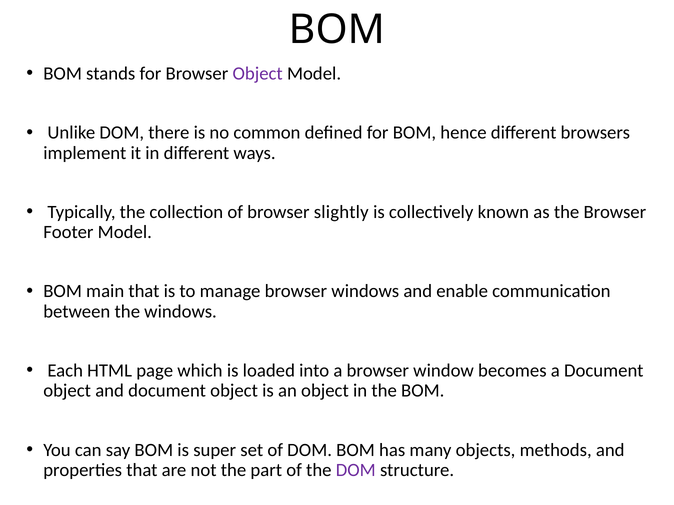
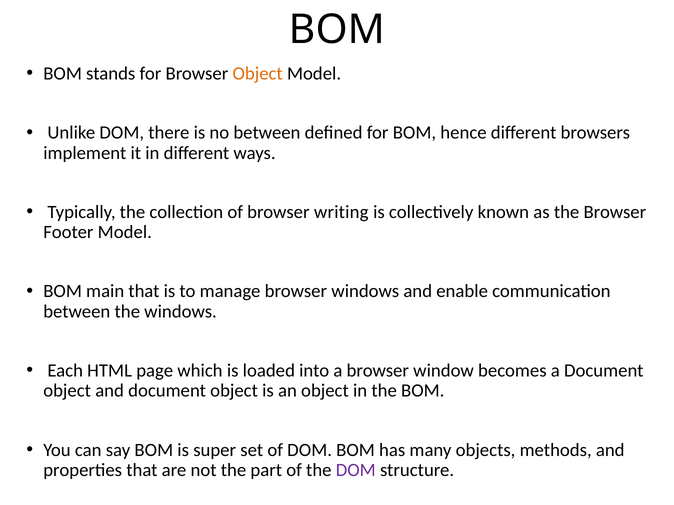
Object at (258, 74) colour: purple -> orange
no common: common -> between
slightly: slightly -> writing
